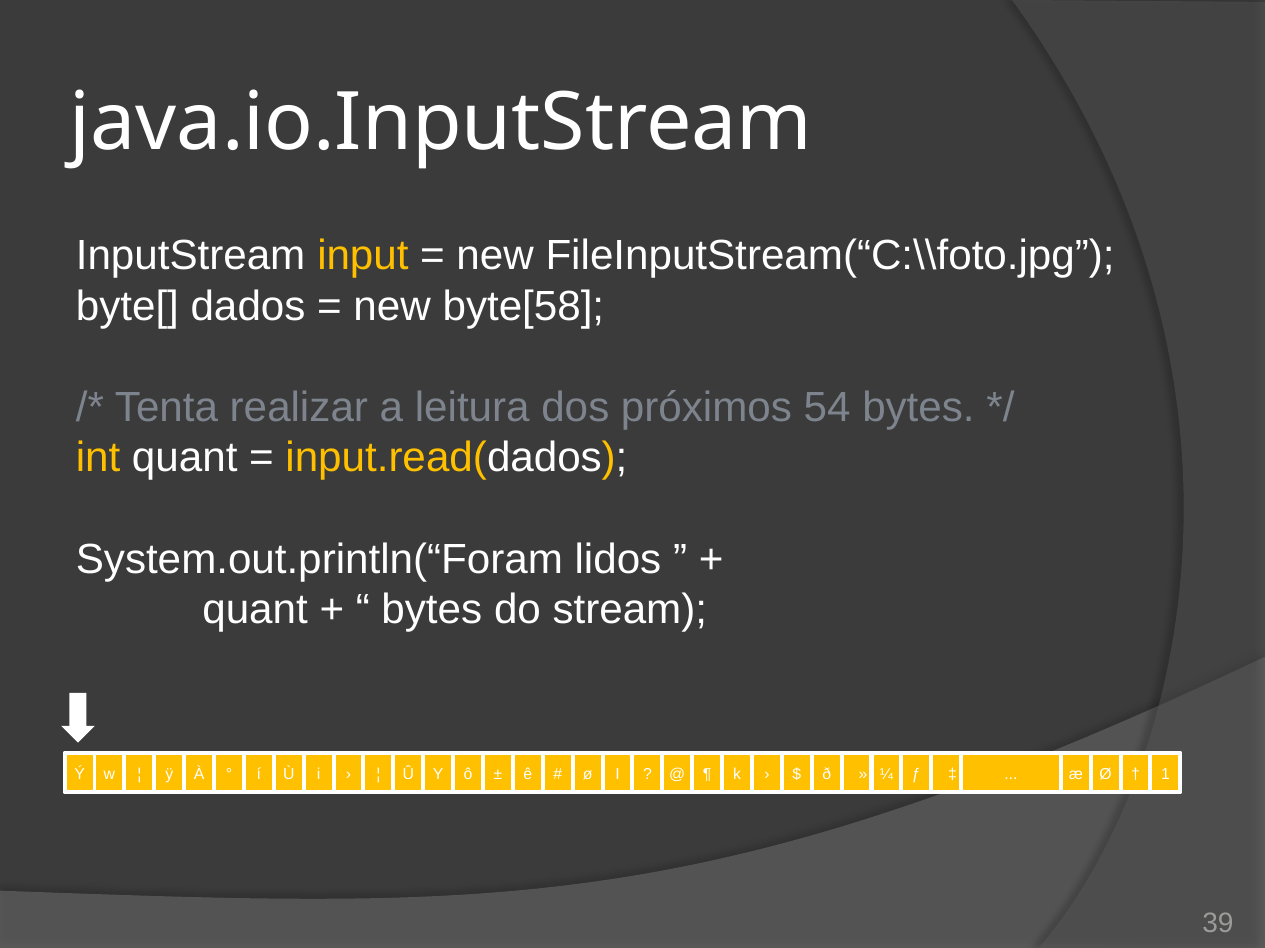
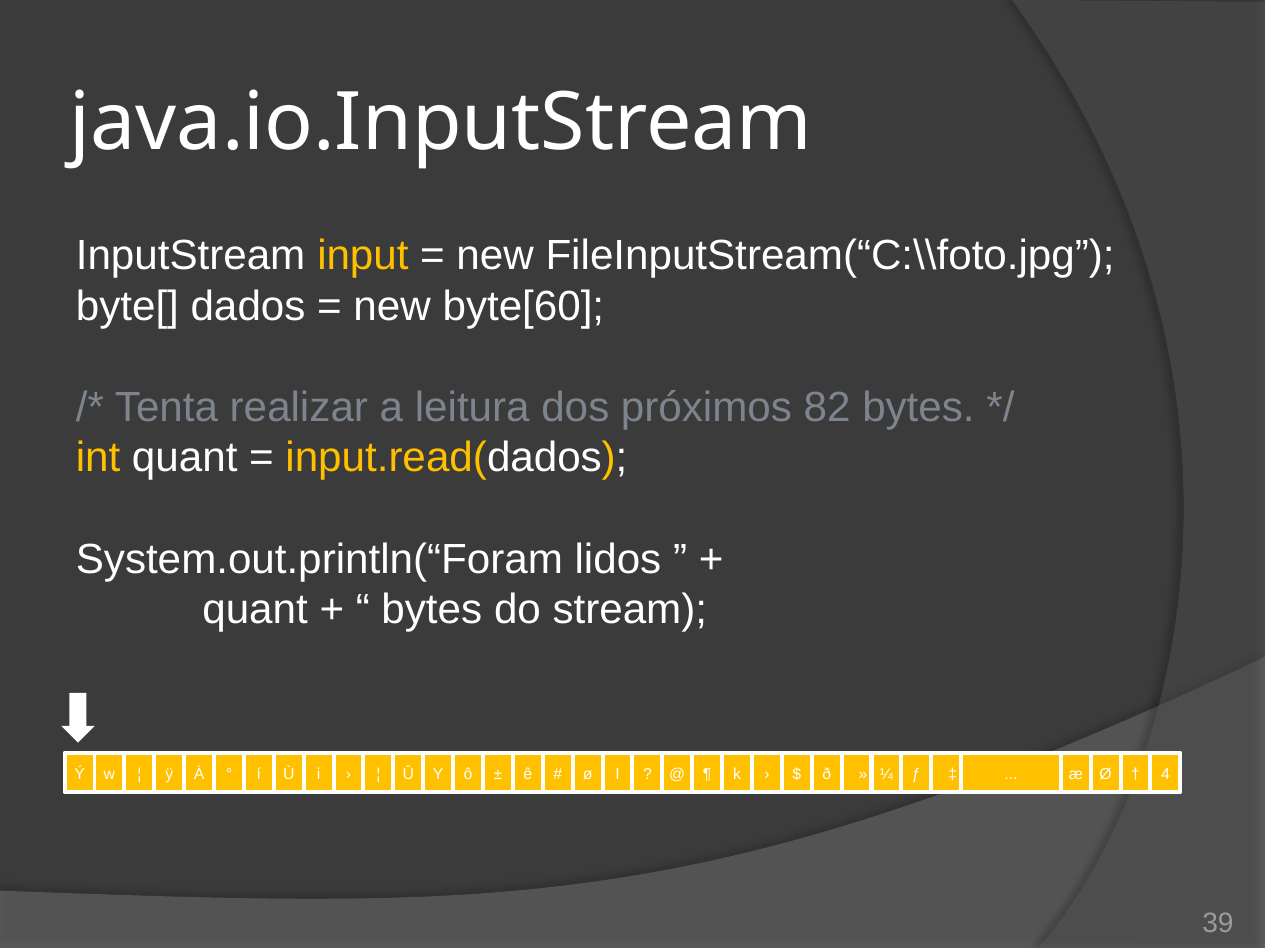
byte[58: byte[58 -> byte[60
54: 54 -> 82
1: 1 -> 4
